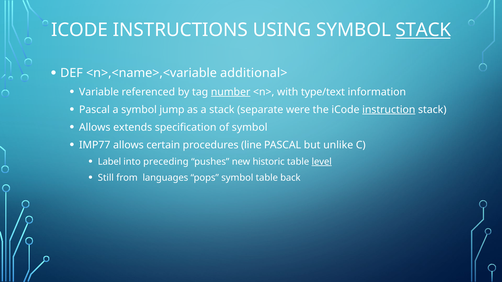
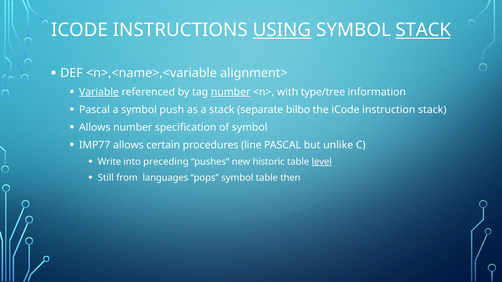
USING underline: none -> present
additional>: additional> -> alignment>
Variable underline: none -> present
type/text: type/text -> type/tree
jump: jump -> push
were: were -> bilbo
instruction underline: present -> none
Allows extends: extends -> number
Label: Label -> Write
back: back -> then
